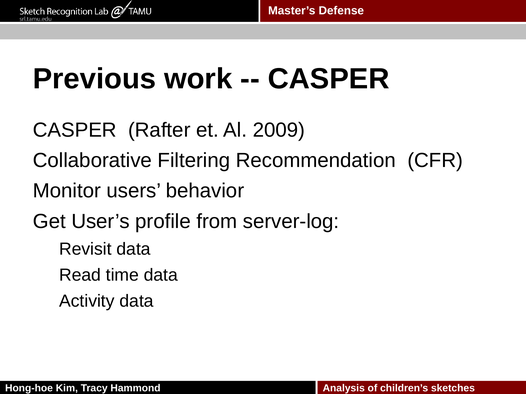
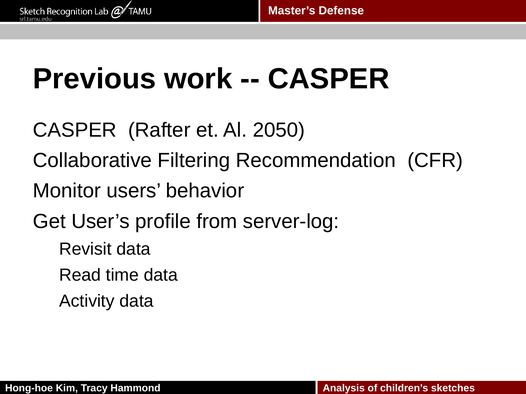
2009: 2009 -> 2050
